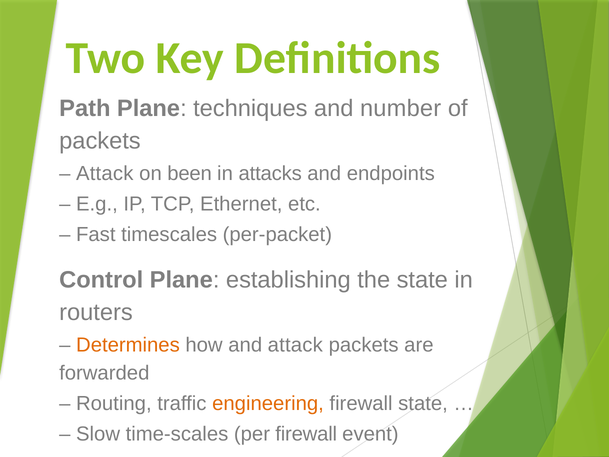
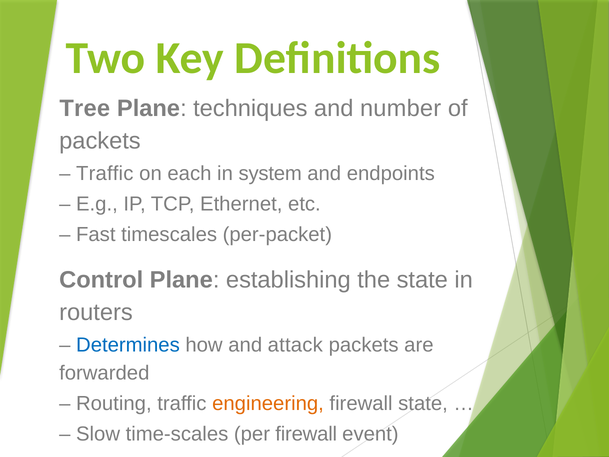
Path: Path -> Tree
Attack at (105, 173): Attack -> Traffic
been: been -> each
attacks: attacks -> system
Determines colour: orange -> blue
